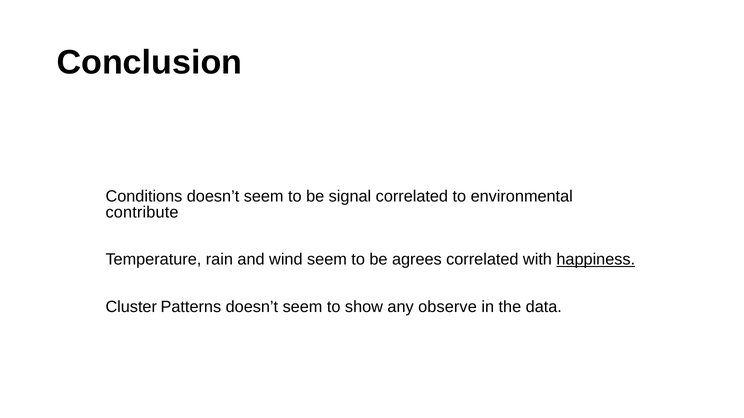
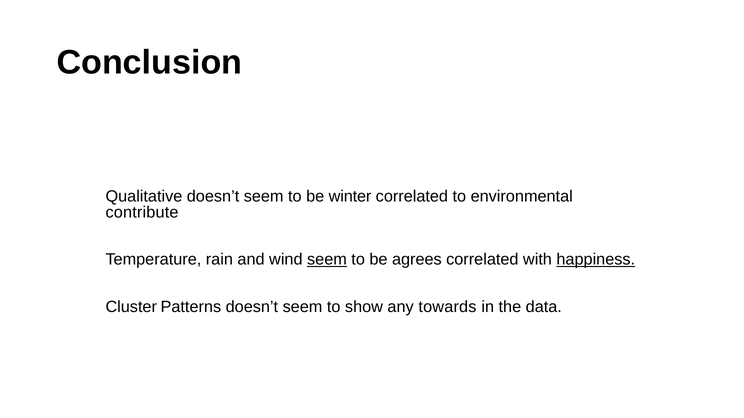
Conditions: Conditions -> Qualitative
signal: signal -> winter
seem at (327, 260) underline: none -> present
observe: observe -> towards
